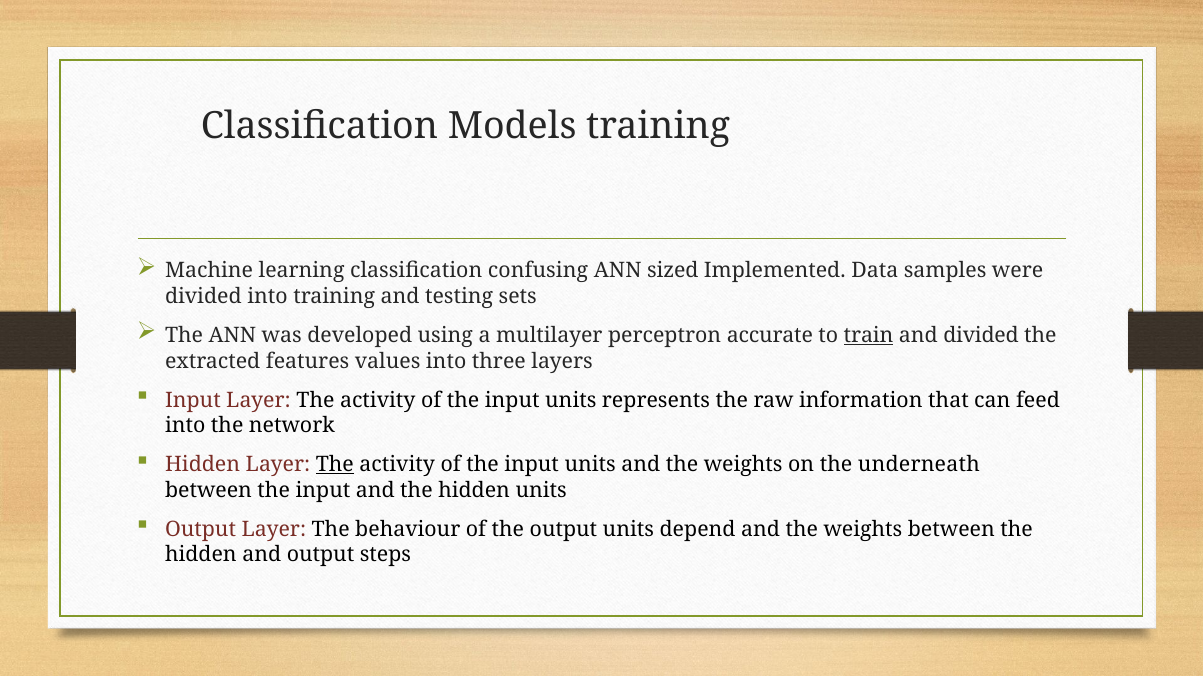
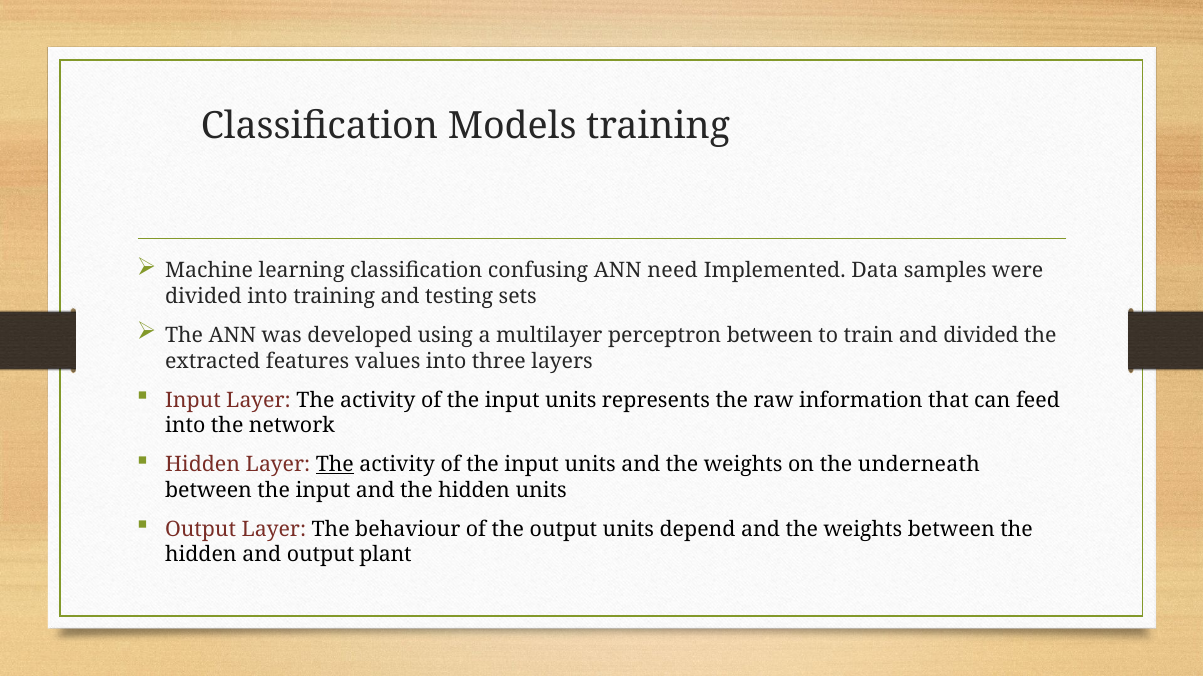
sized: sized -> need
perceptron accurate: accurate -> between
train underline: present -> none
steps: steps -> plant
